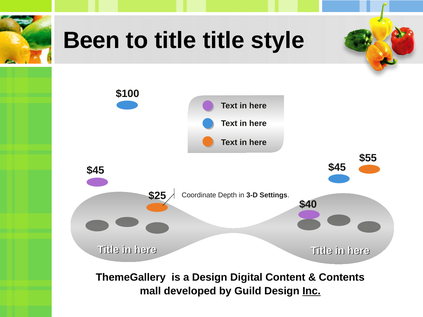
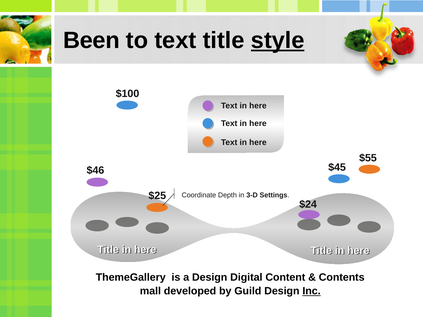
to title: title -> text
style underline: none -> present
$45 at (95, 171): $45 -> $46
$40: $40 -> $24
